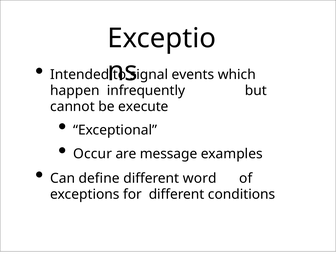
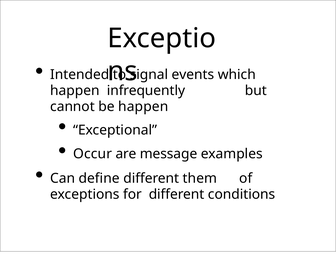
be execute: execute -> happen
word: word -> them
